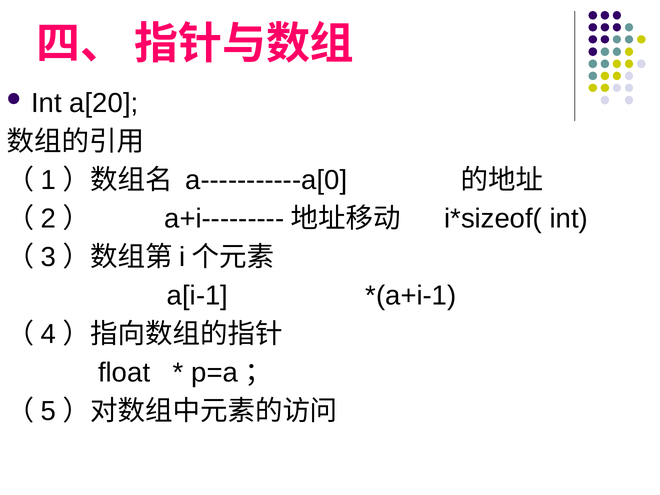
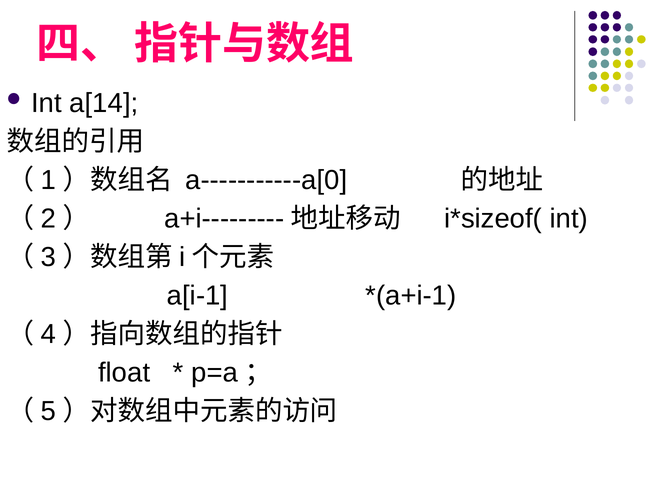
a[20: a[20 -> a[14
